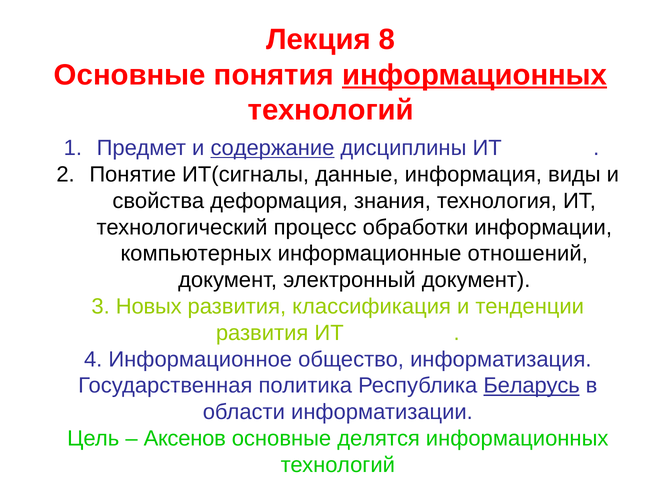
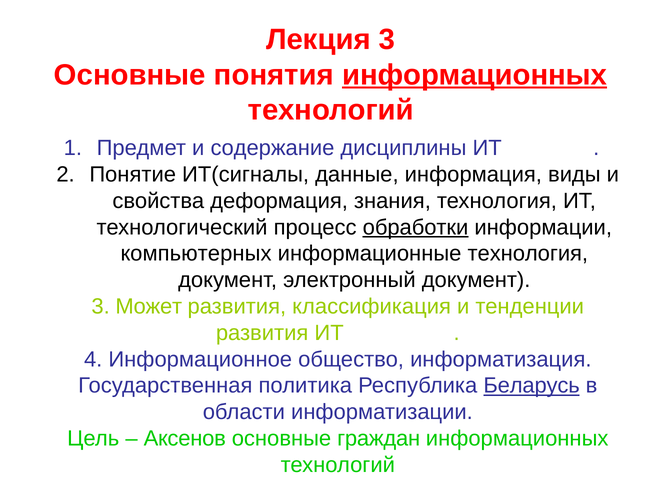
Лекция 8: 8 -> 3
содержание underline: present -> none
обработки underline: none -> present
информационные отношений: отношений -> технология
Новых: Новых -> Может
делятся: делятся -> граждан
